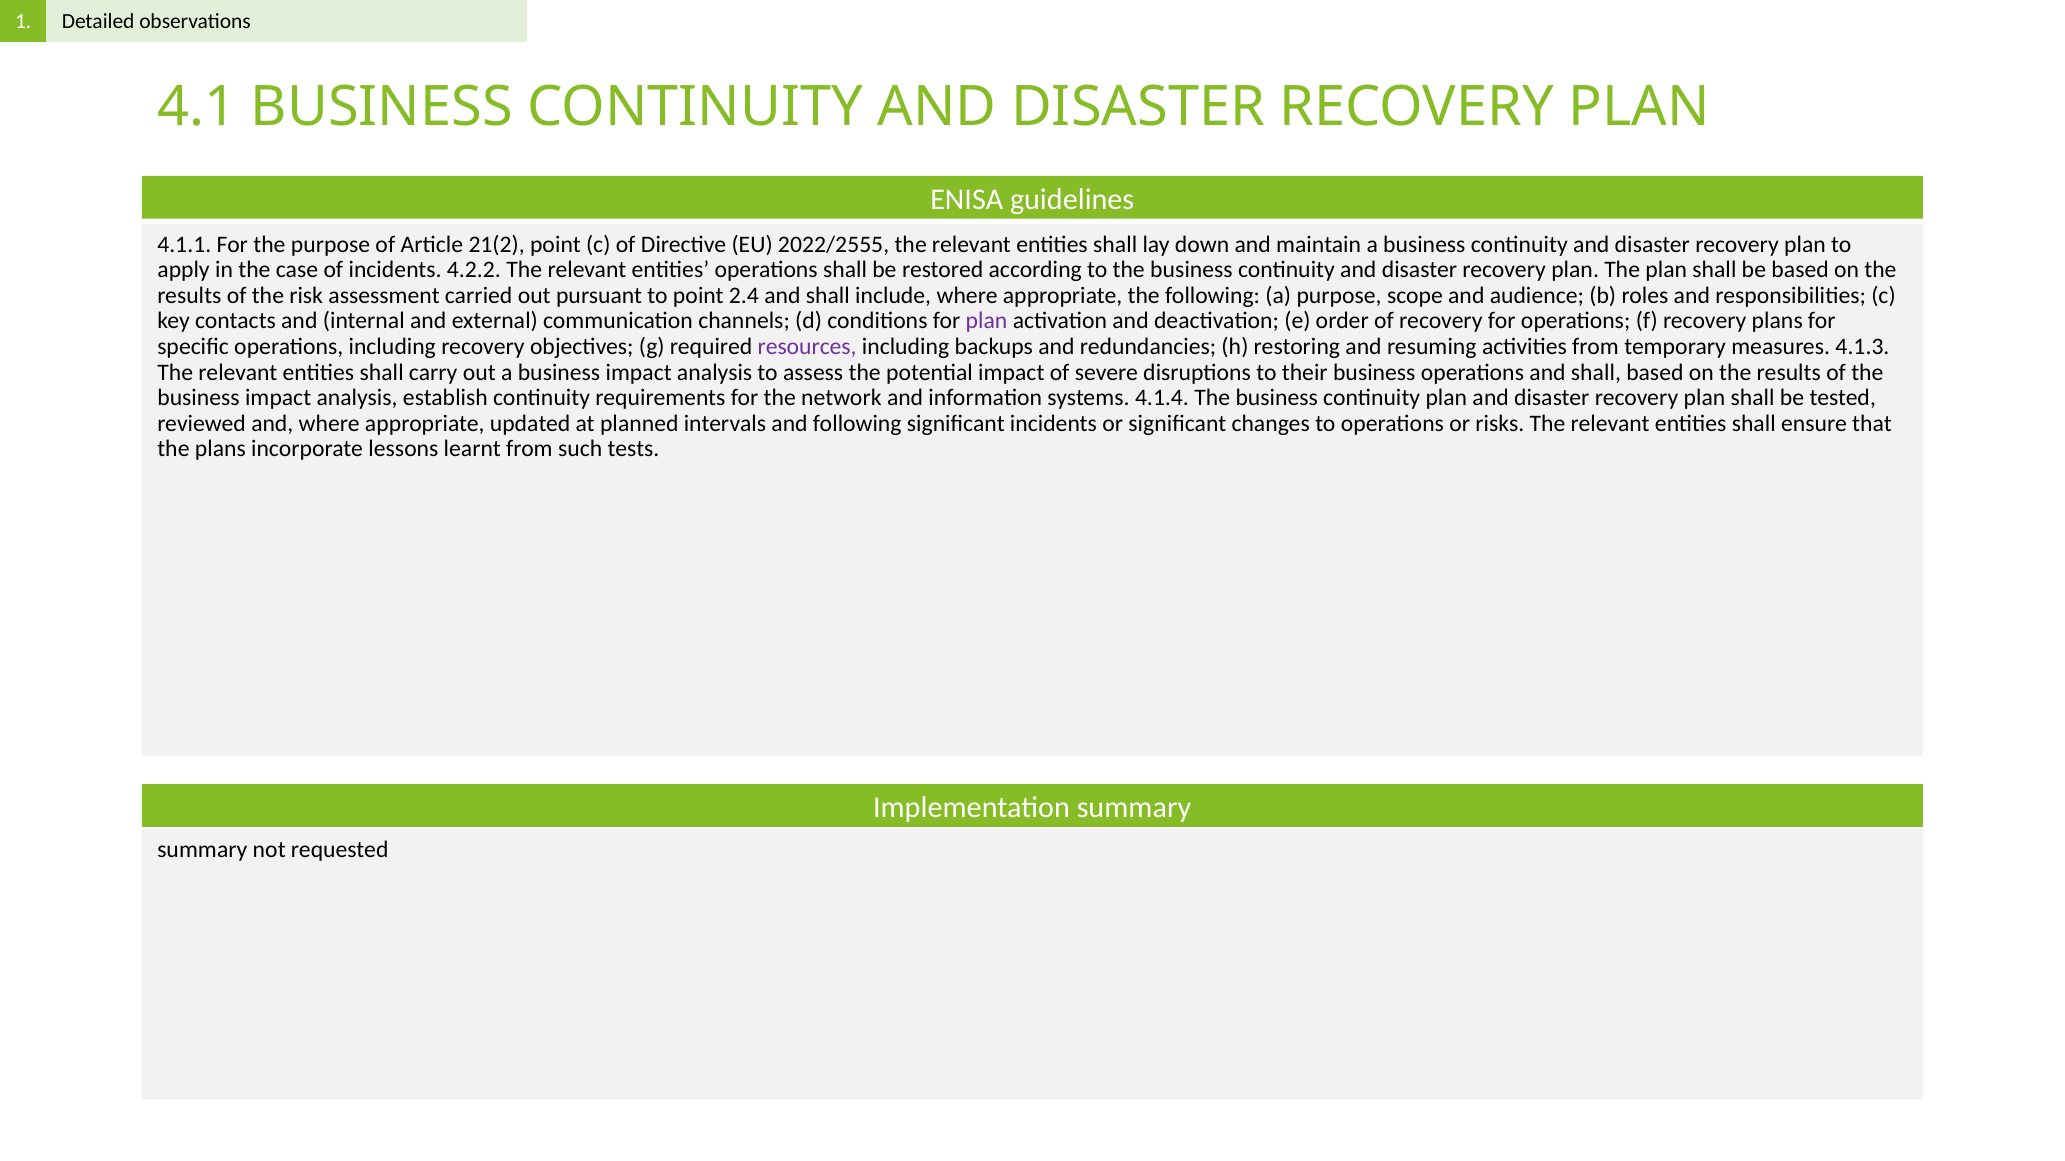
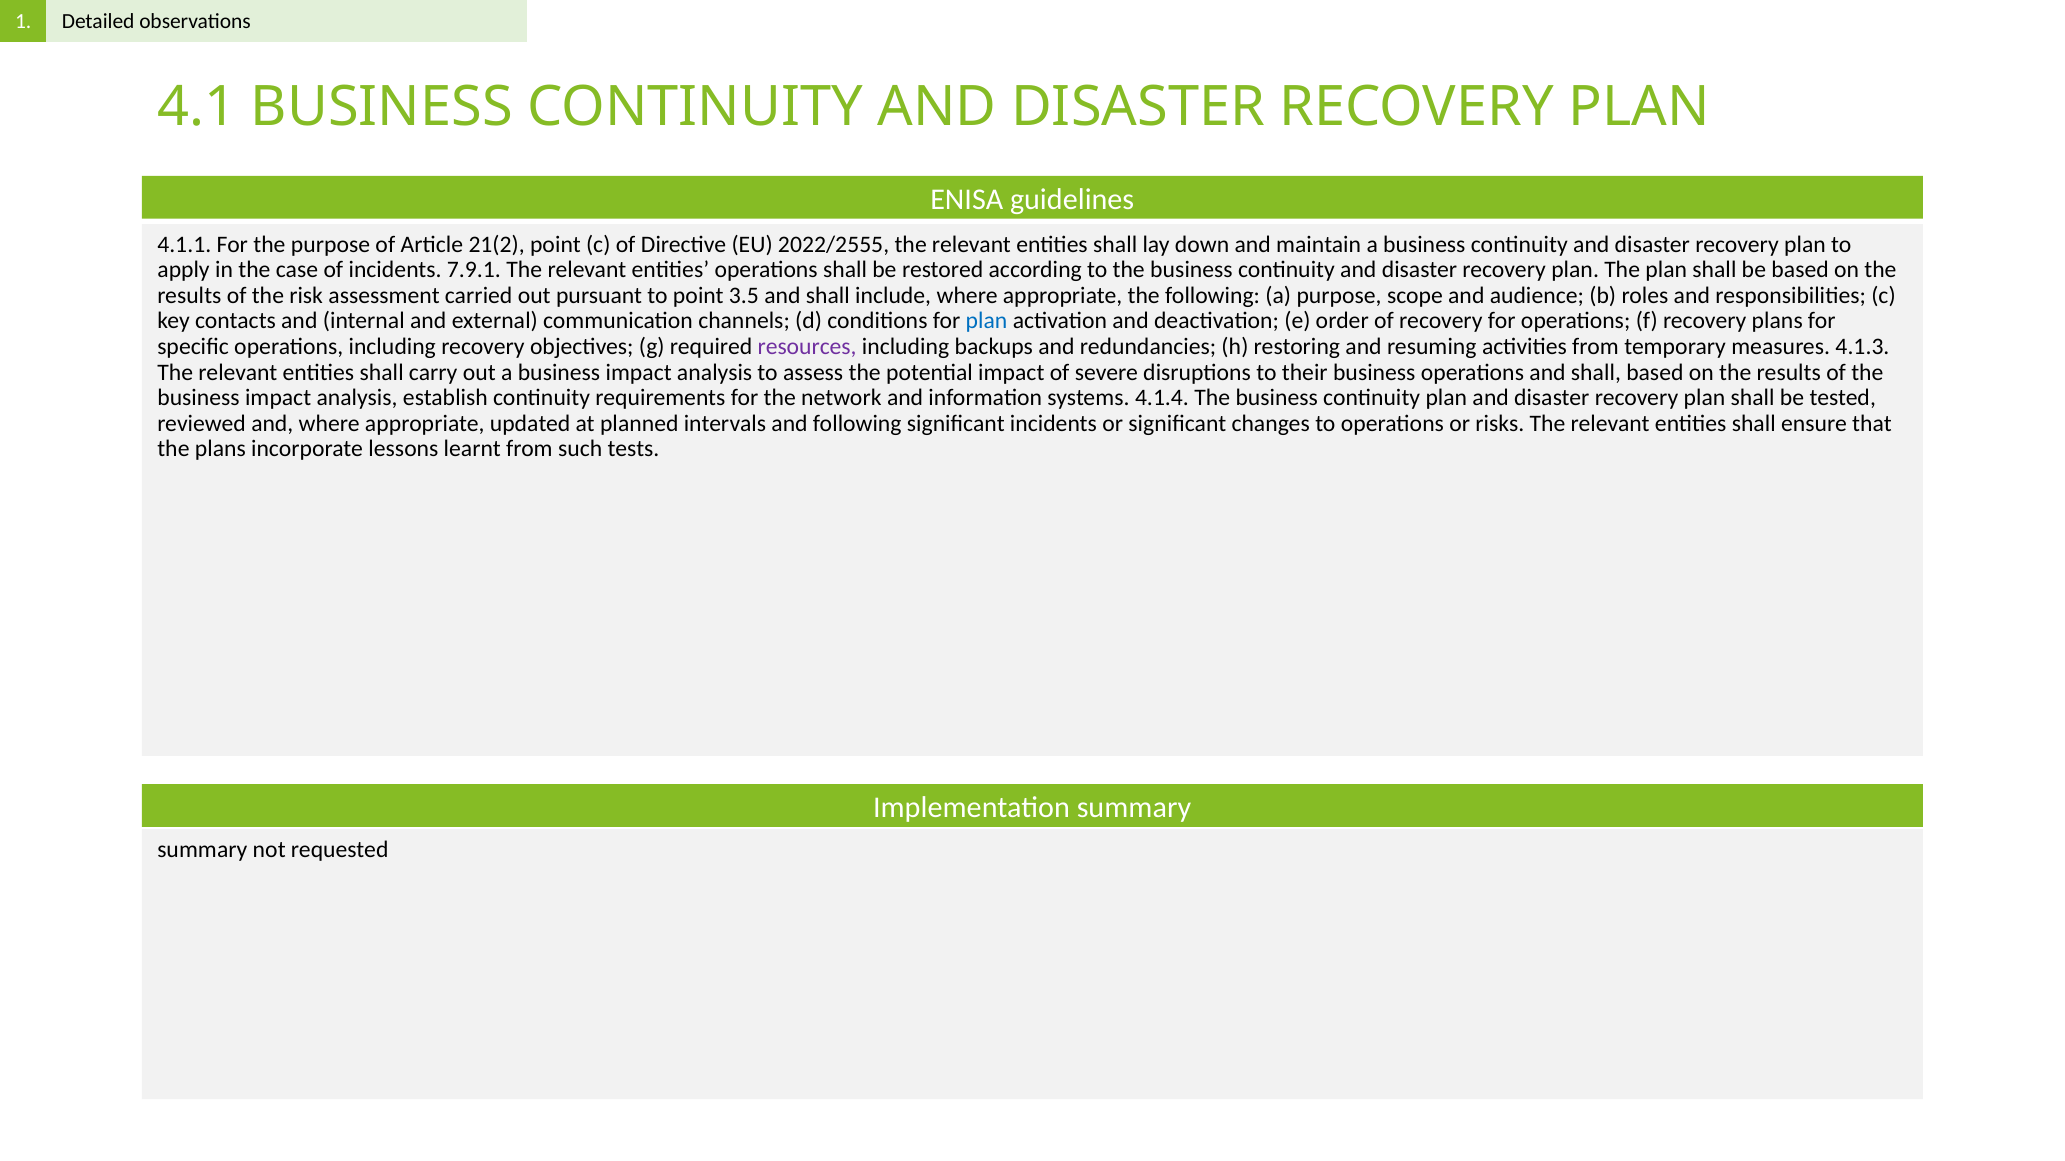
4.2.2: 4.2.2 -> 7.9.1
2.4: 2.4 -> 3.5
plan at (987, 321) colour: purple -> blue
